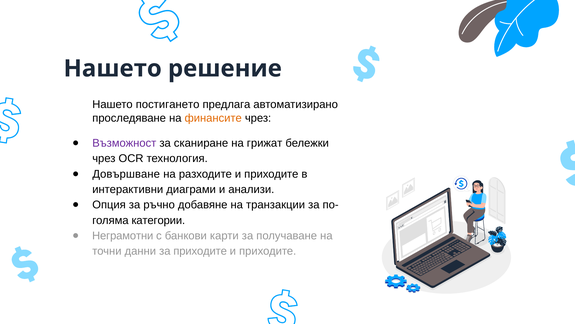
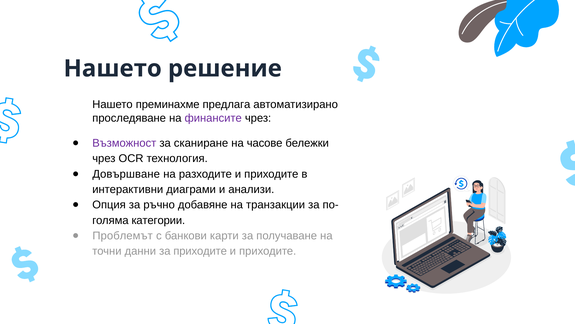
постигането: постигането -> преминахме
финансите colour: orange -> purple
грижат: грижат -> часове
Неграмотни: Неграмотни -> Проблемът
